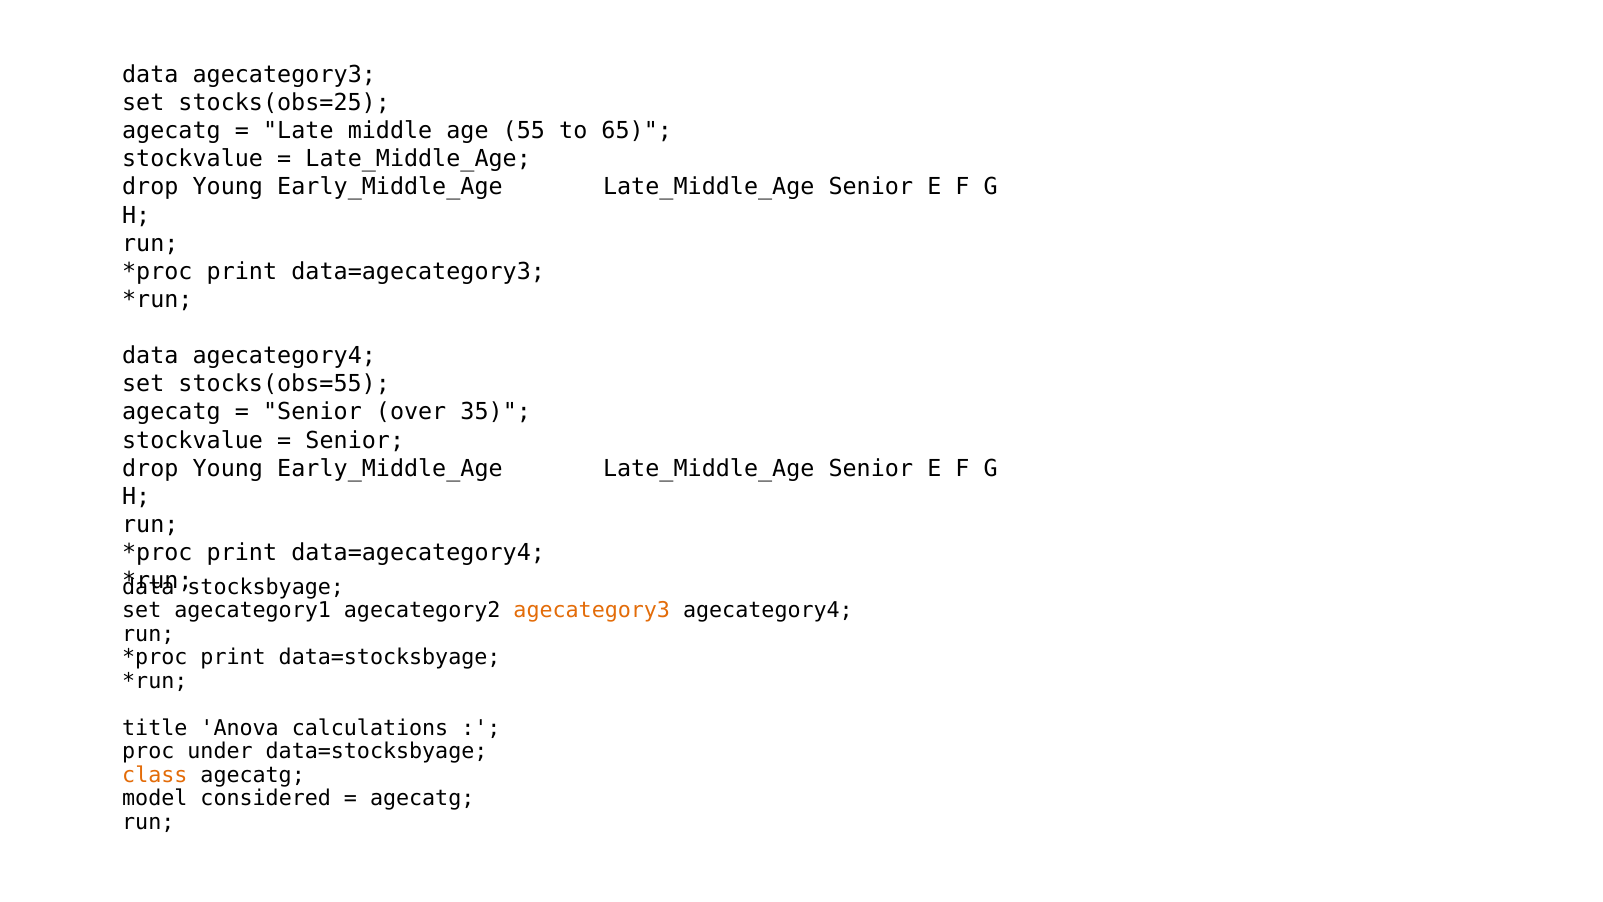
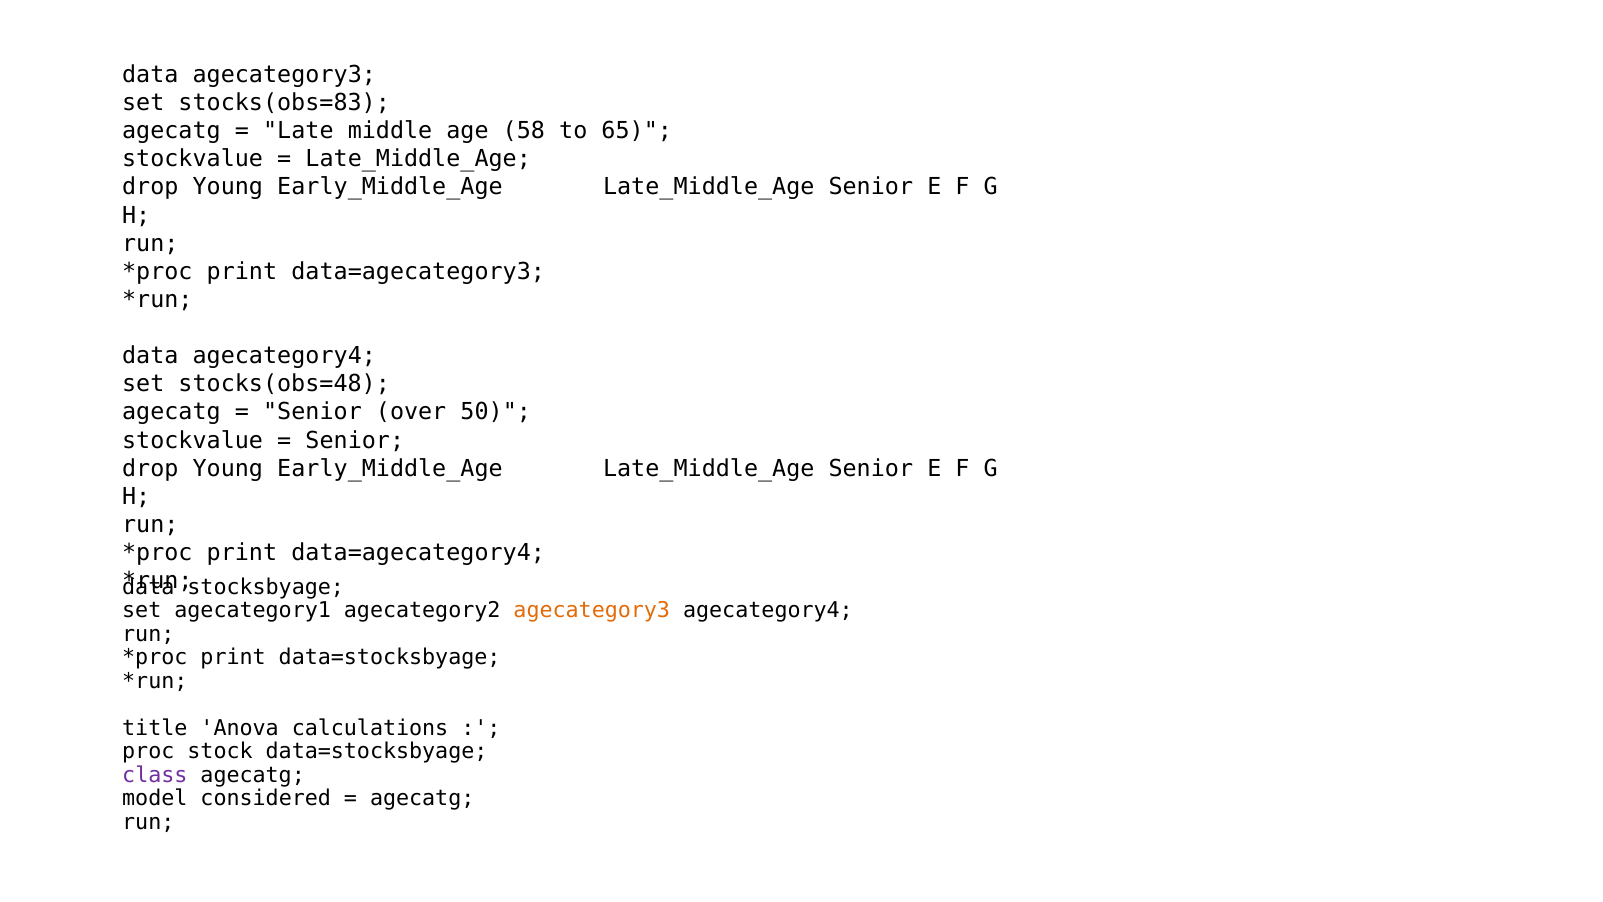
stocks(obs=25: stocks(obs=25 -> stocks(obs=83
55: 55 -> 58
stocks(obs=55: stocks(obs=55 -> stocks(obs=48
35: 35 -> 50
under: under -> stock
class colour: orange -> purple
